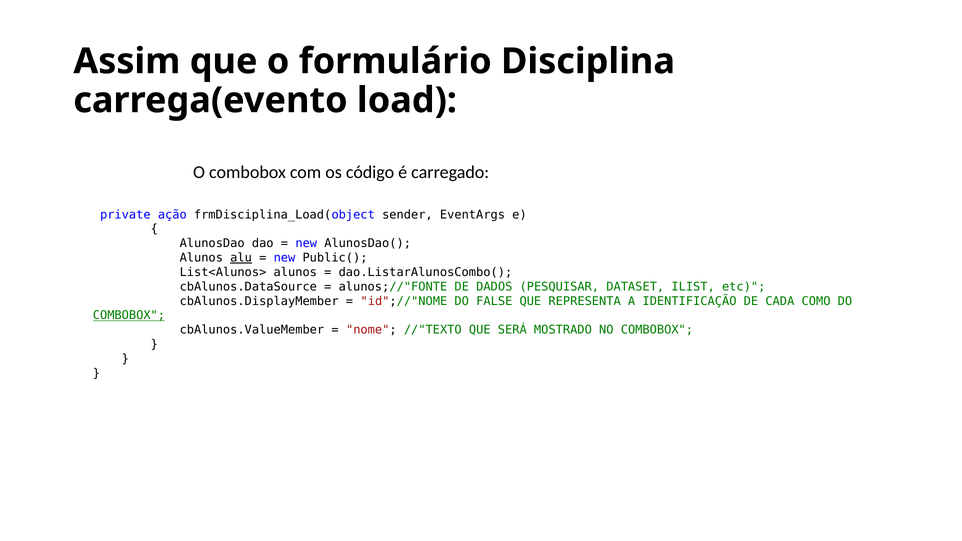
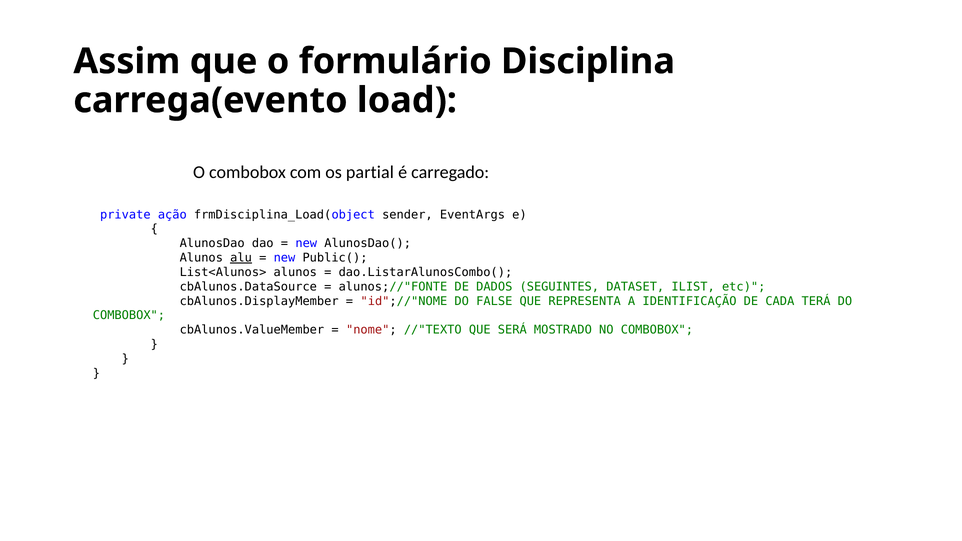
código: código -> partial
PESQUISAR: PESQUISAR -> SEGUINTES
COMO: COMO -> TERÁ
COMBOBOX at (129, 316) underline: present -> none
